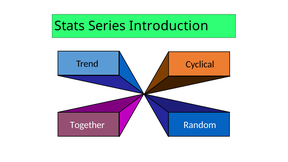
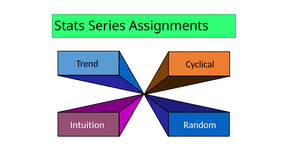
Introduction: Introduction -> Assignments
Together: Together -> Intuition
